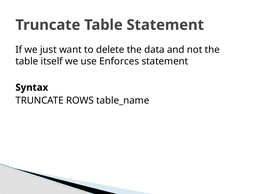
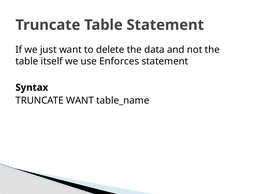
TRUNCATE ROWS: ROWS -> WANT
